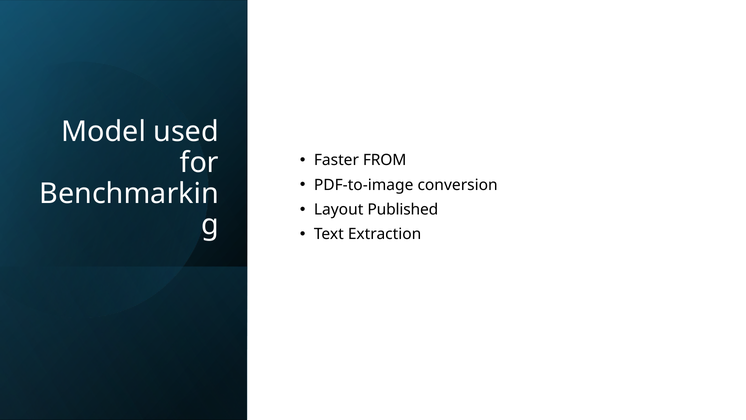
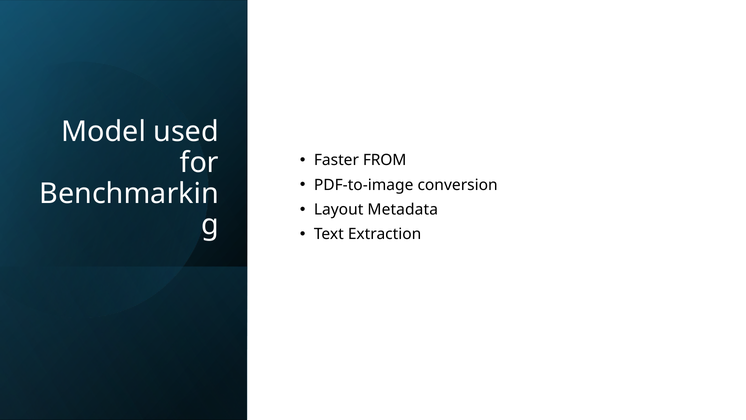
Published: Published -> Metadata
